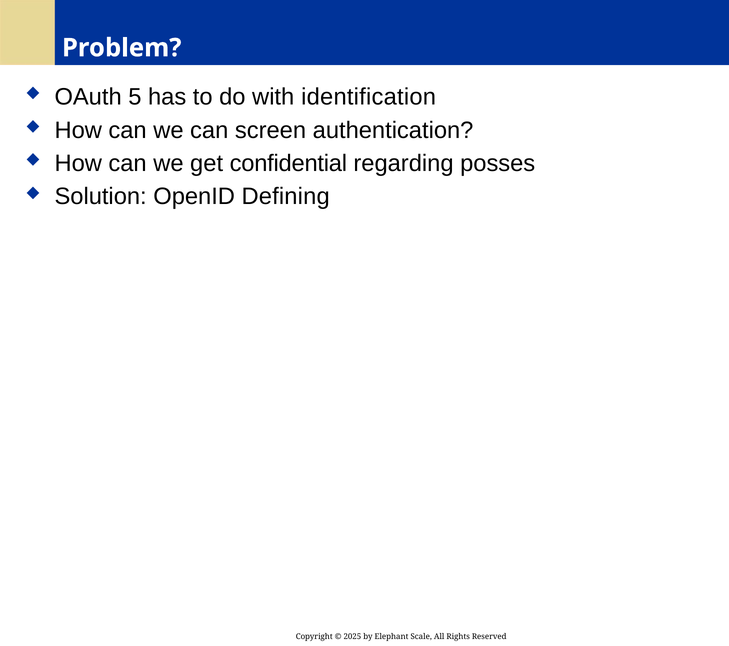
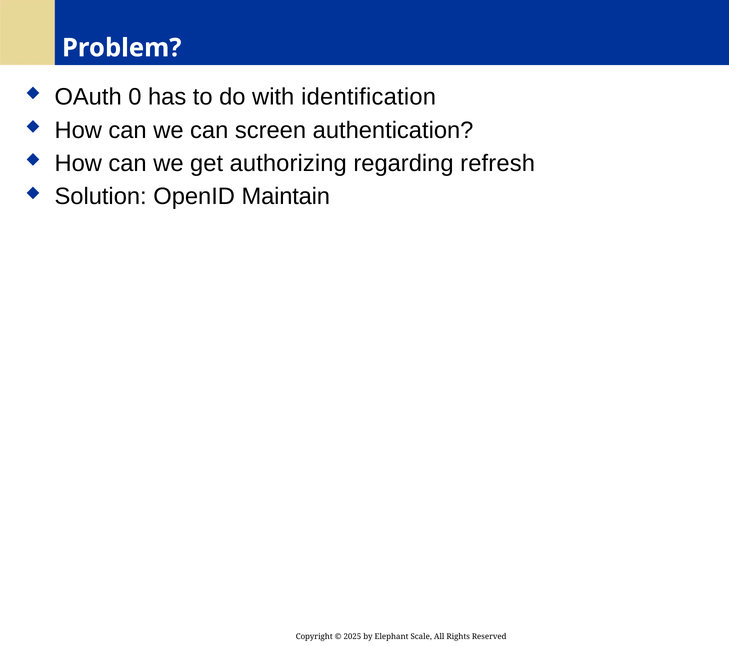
5: 5 -> 0
confidential: confidential -> authorizing
posses: posses -> refresh
Defining: Defining -> Maintain
